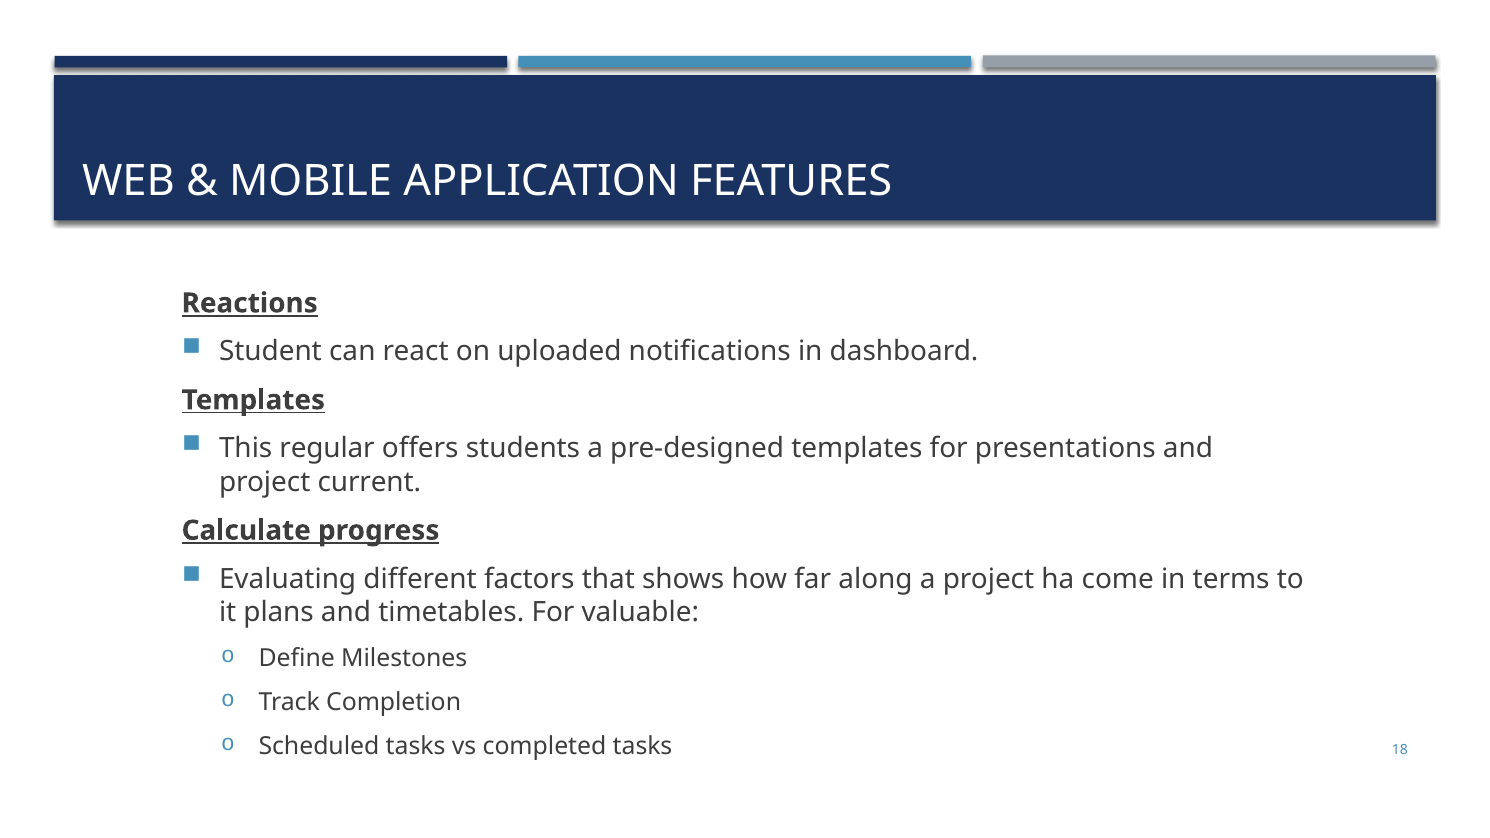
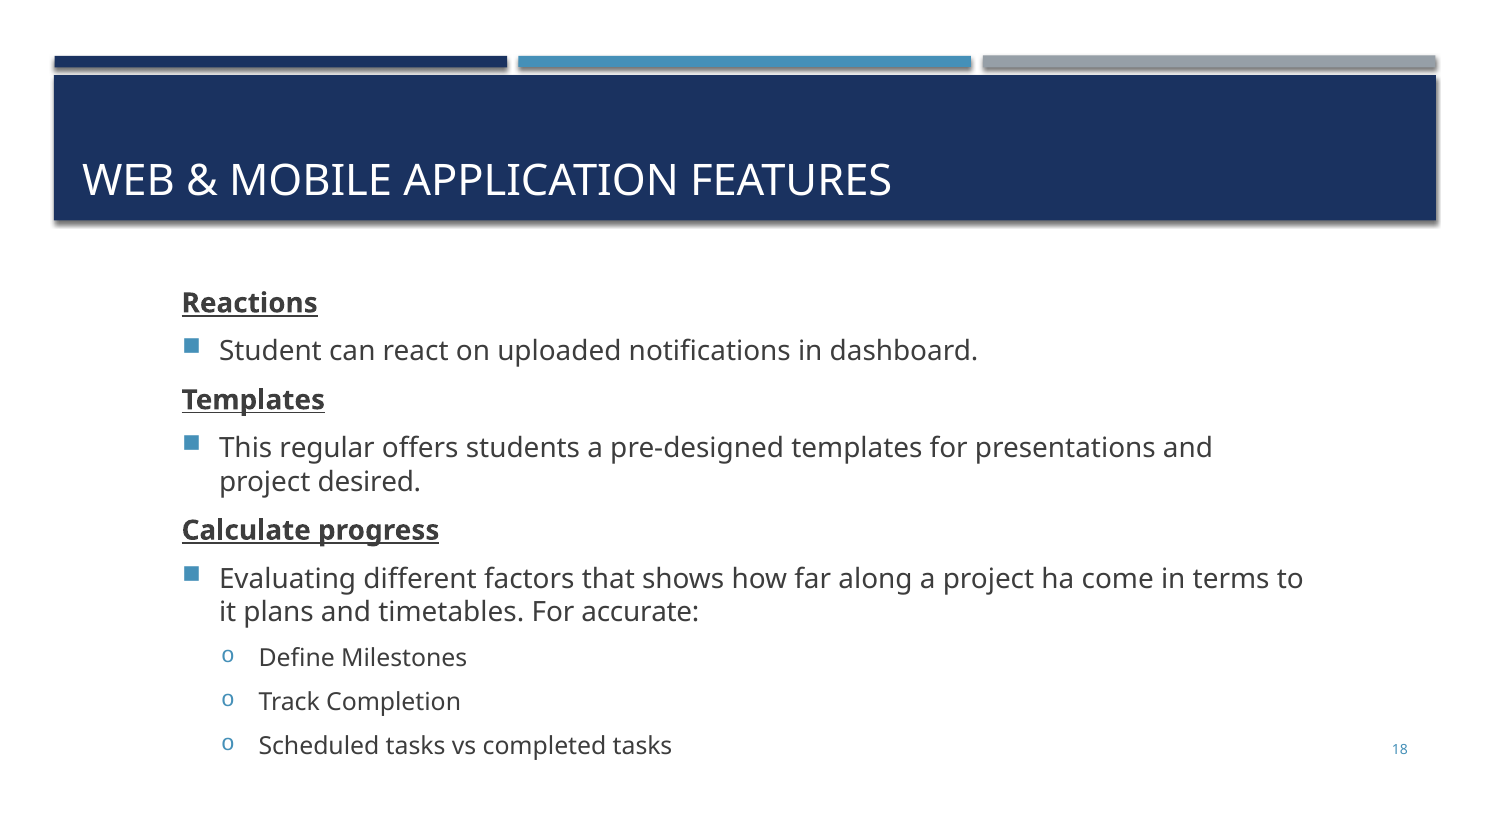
current: current -> desired
valuable: valuable -> accurate
